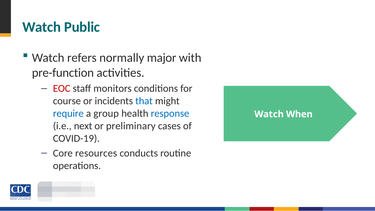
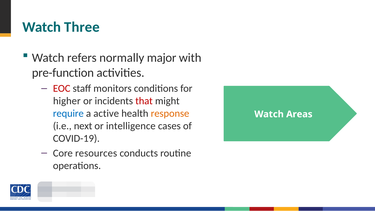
Public: Public -> Three
course: course -> higher
that colour: blue -> red
group: group -> active
response colour: blue -> orange
When: When -> Areas
preliminary: preliminary -> intelligence
